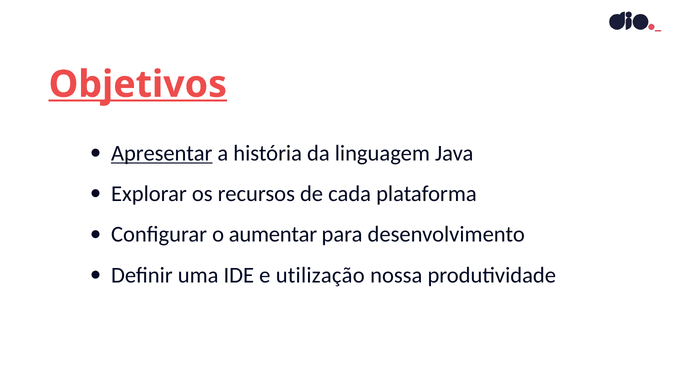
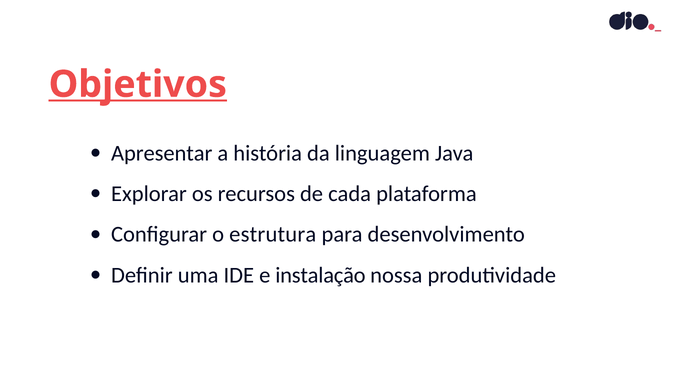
Apresentar underline: present -> none
aumentar: aumentar -> estrutura
utilização: utilização -> instalação
